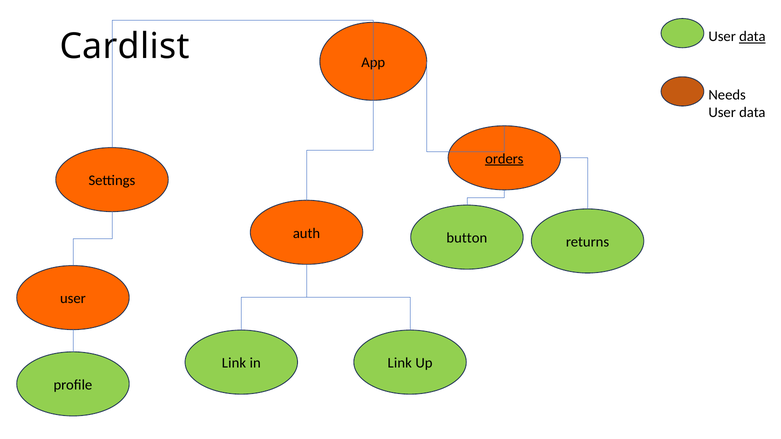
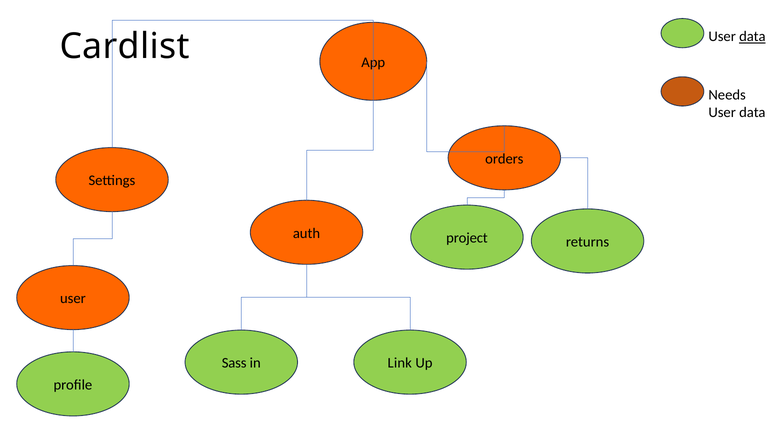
orders underline: present -> none
button: button -> project
Link at (234, 363): Link -> Sass
